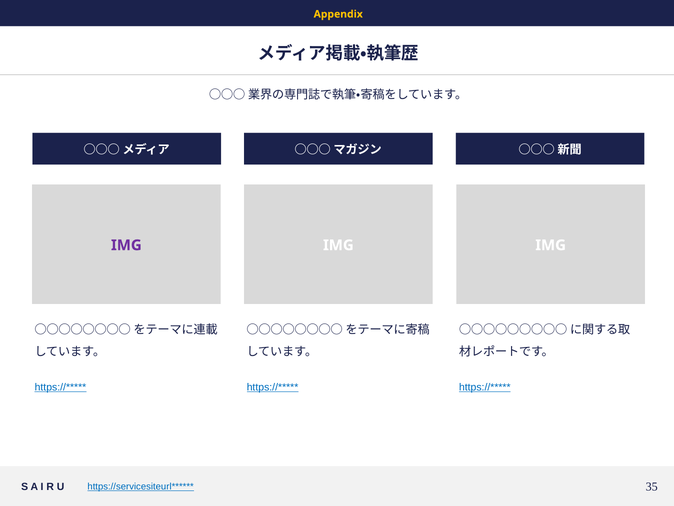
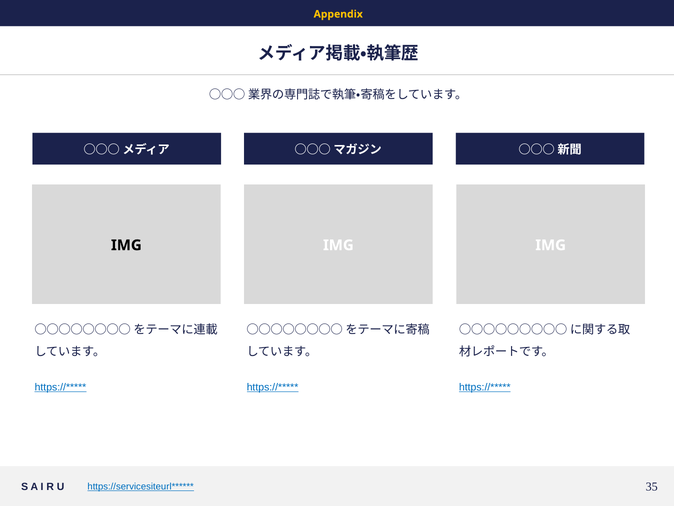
IMG at (126, 245) colour: purple -> black
